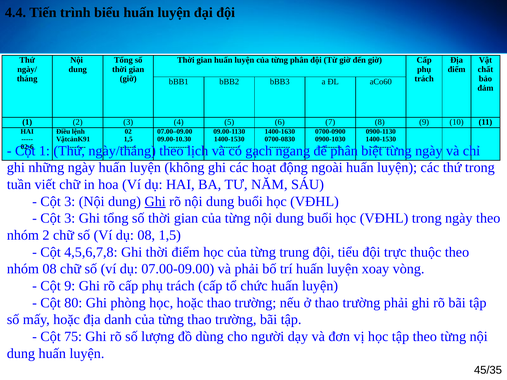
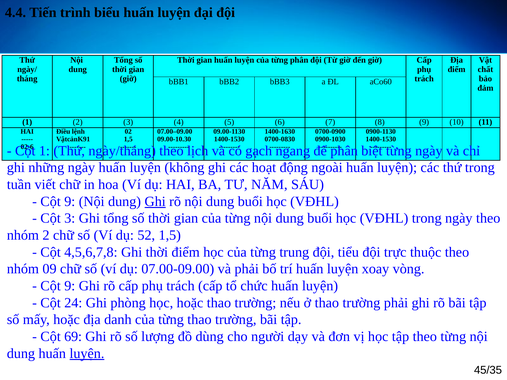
3 at (70, 202): 3 -> 9
dụ 08: 08 -> 52
nhóm 08: 08 -> 09
80: 80 -> 24
75: 75 -> 69
luyện at (87, 354) underline: none -> present
